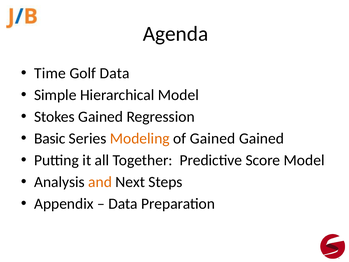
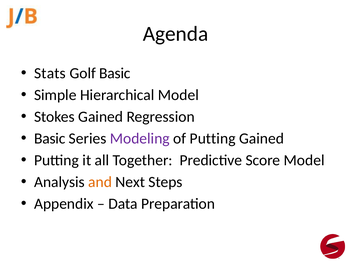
Time: Time -> Stats
Golf Data: Data -> Basic
Modeling colour: orange -> purple
of Gained: Gained -> Putting
